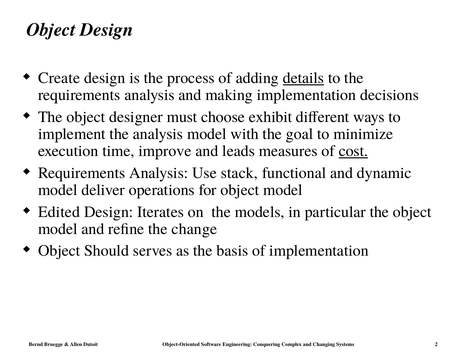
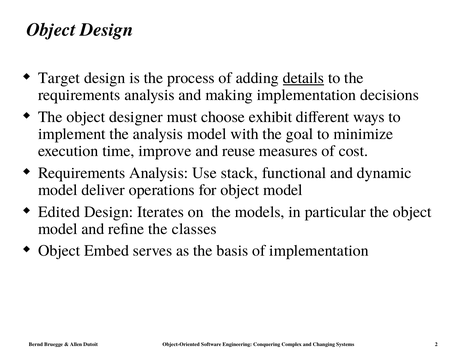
Create: Create -> Target
leads: leads -> reuse
cost underline: present -> none
change: change -> classes
Should: Should -> Embed
